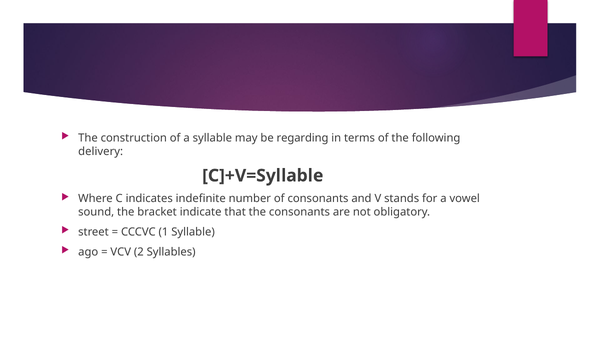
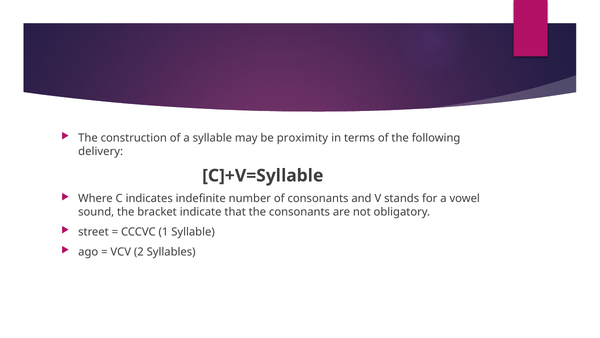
regarding: regarding -> proximity
